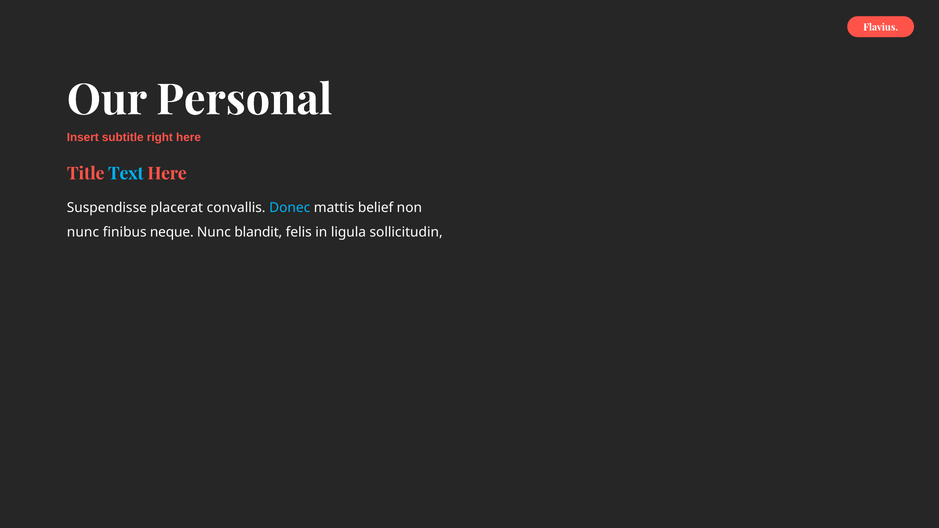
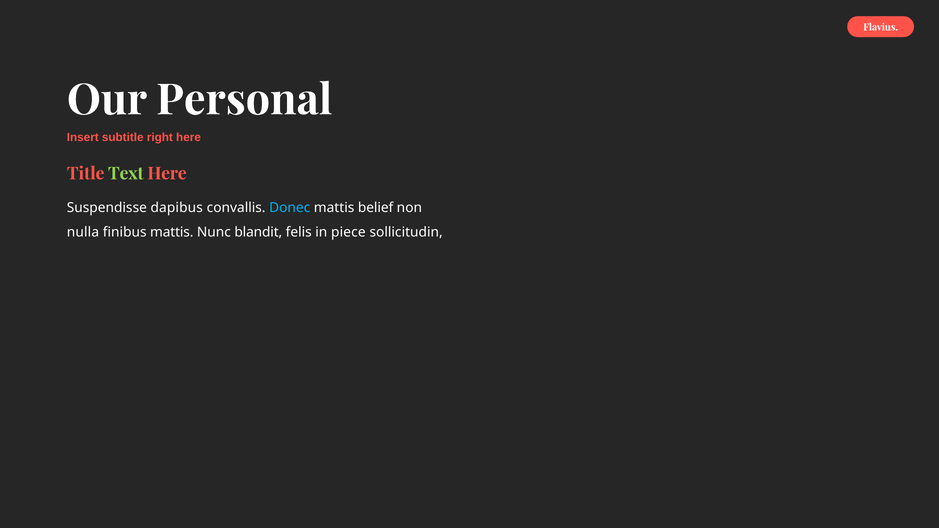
Text colour: light blue -> light green
placerat: placerat -> dapibus
nunc at (83, 232): nunc -> nulla
finibus neque: neque -> mattis
ligula: ligula -> piece
